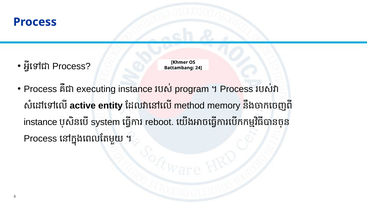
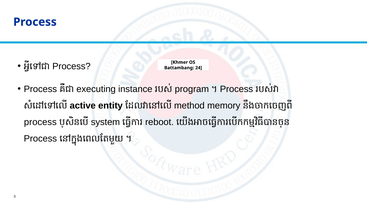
instance at (40, 122): instance -> process
